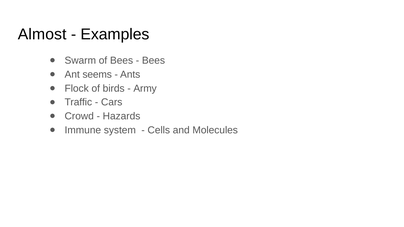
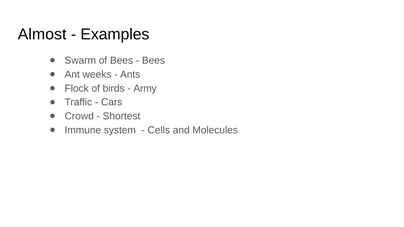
seems: seems -> weeks
Hazards: Hazards -> Shortest
